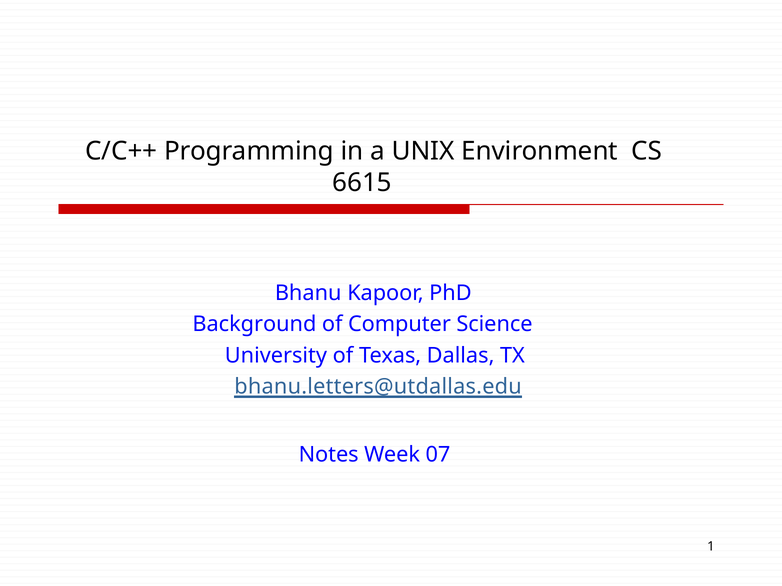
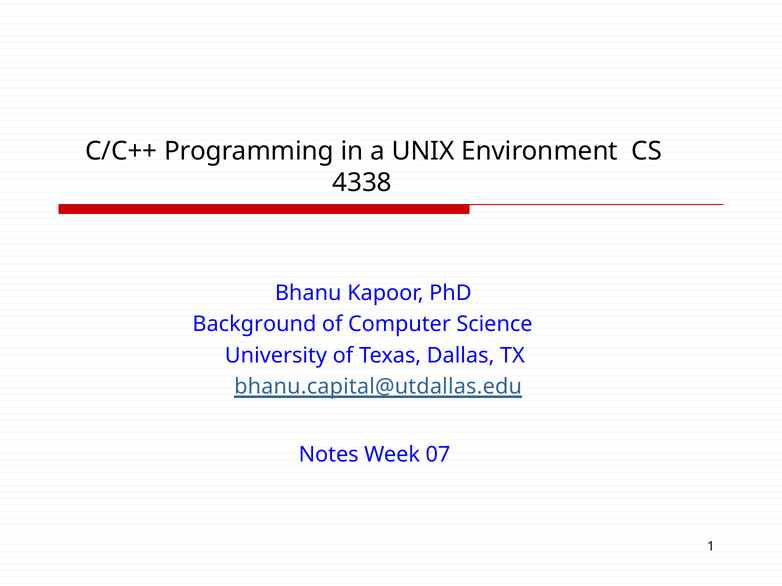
6615: 6615 -> 4338
bhanu.letters@utdallas.edu: bhanu.letters@utdallas.edu -> bhanu.capital@utdallas.edu
